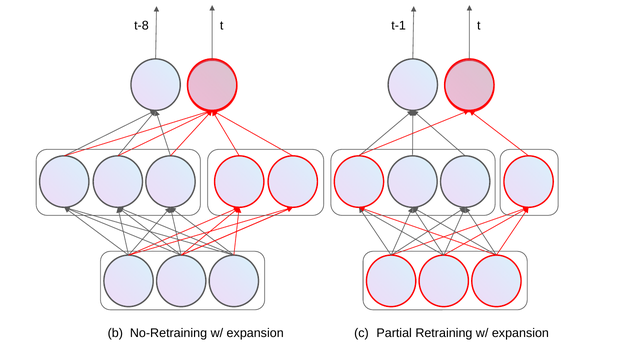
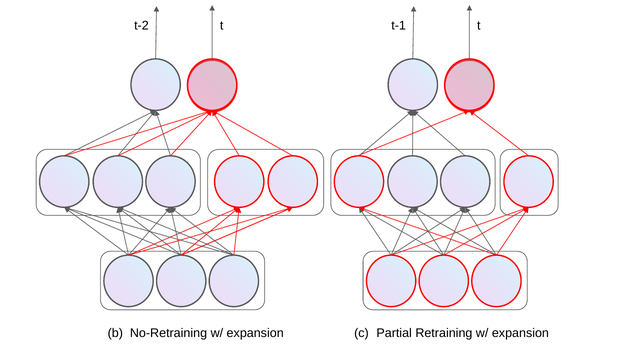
t-8: t-8 -> t-2
